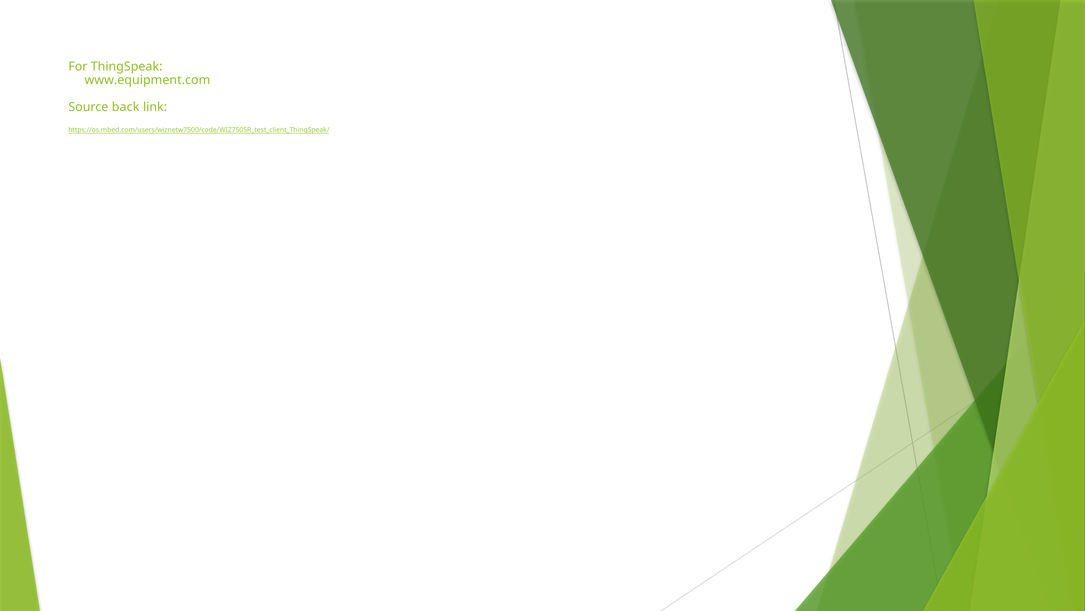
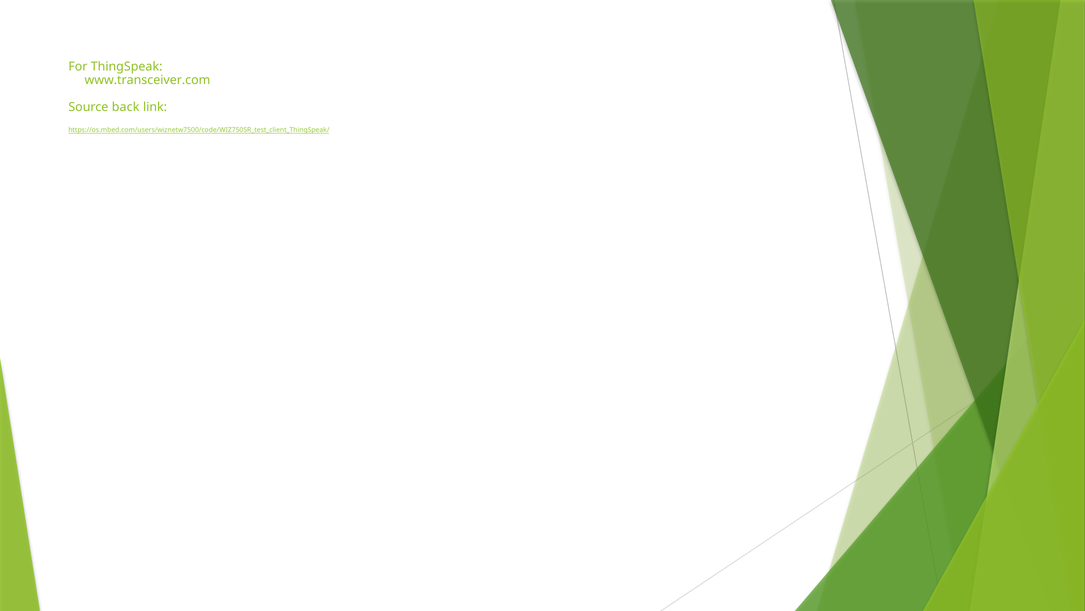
www.equipment.com: www.equipment.com -> www.transceiver.com
